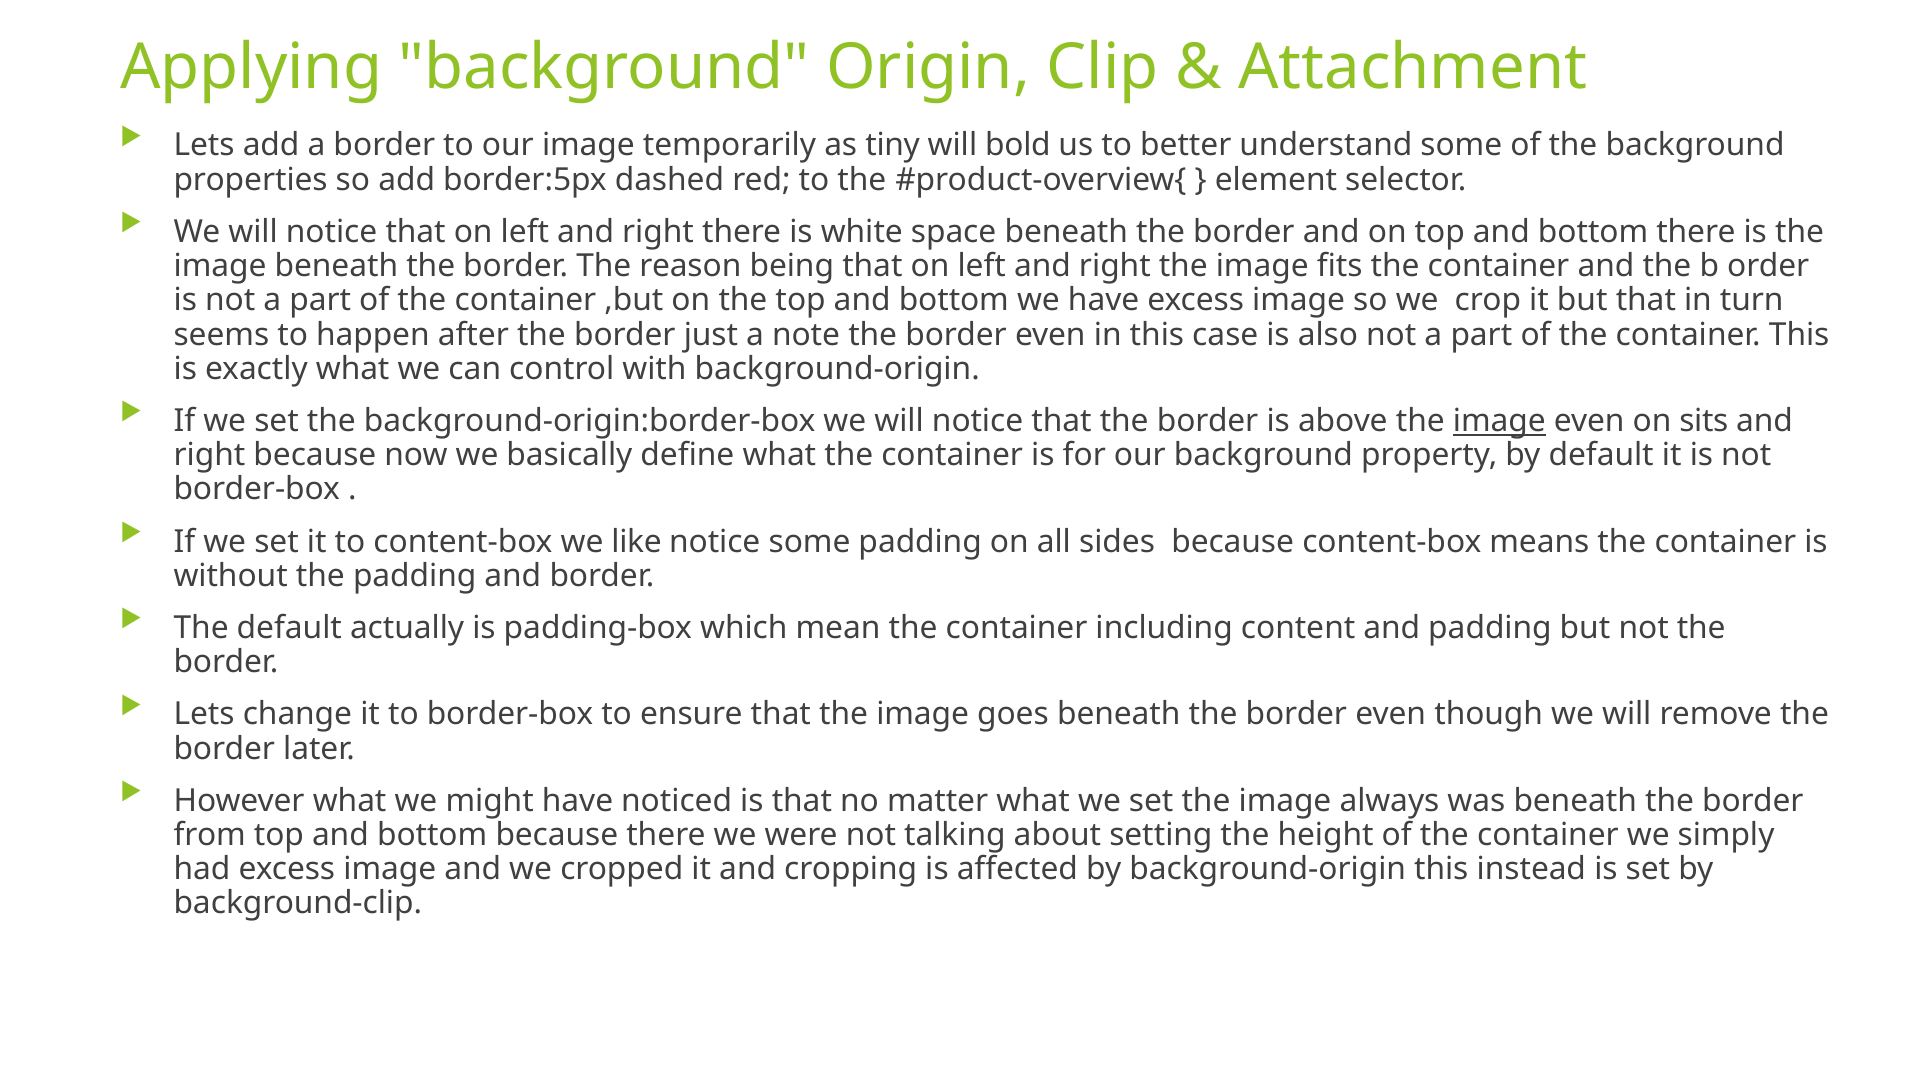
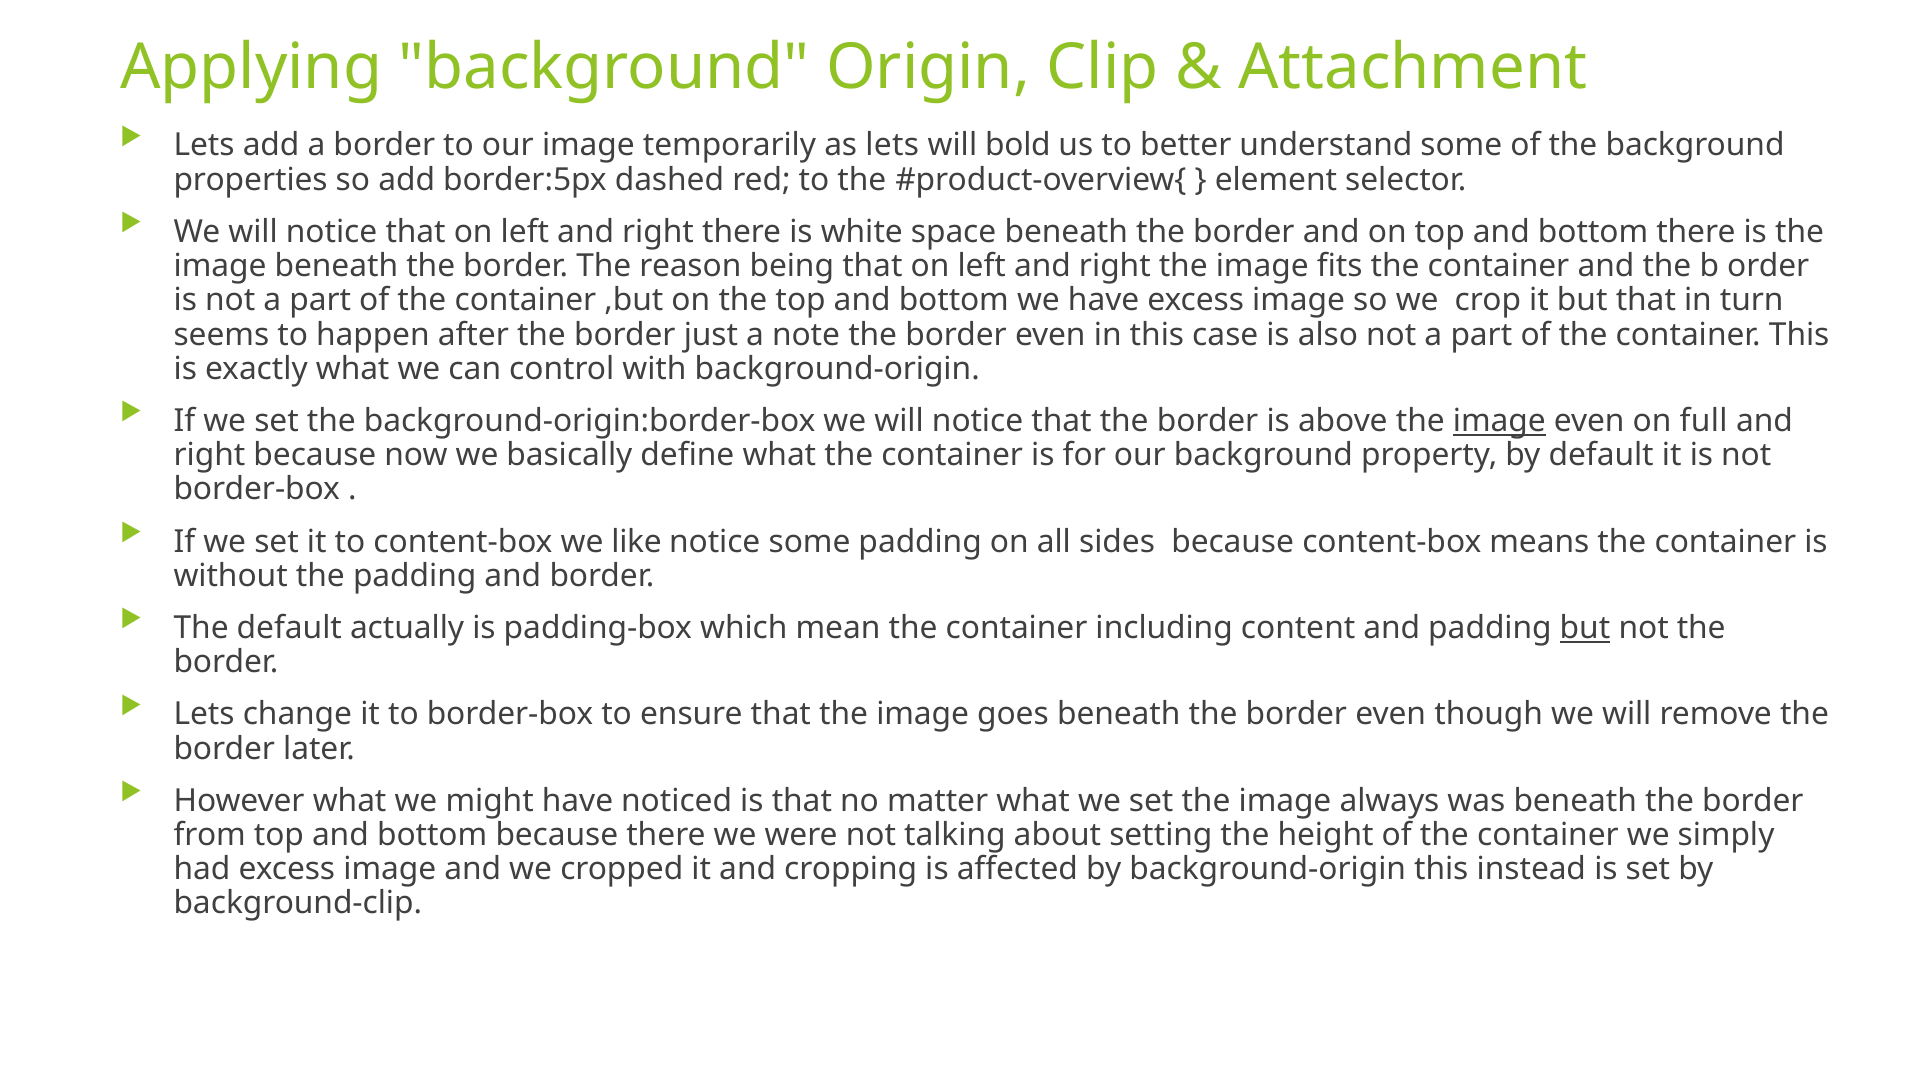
as tiny: tiny -> lets
sits: sits -> full
but at (1585, 628) underline: none -> present
